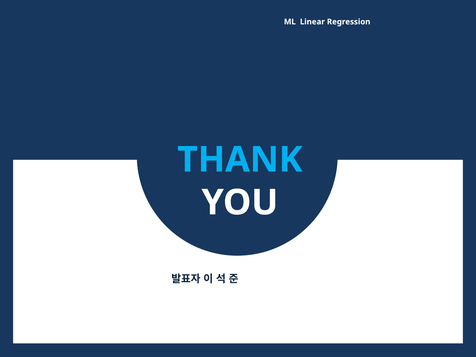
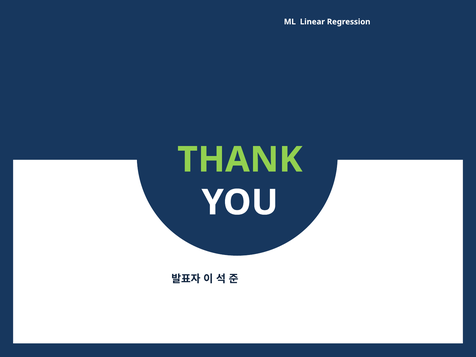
THANK colour: light blue -> light green
